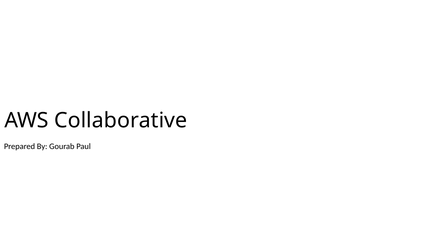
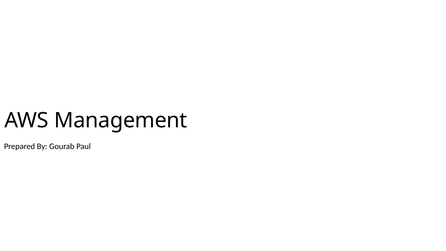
Collaborative: Collaborative -> Management
